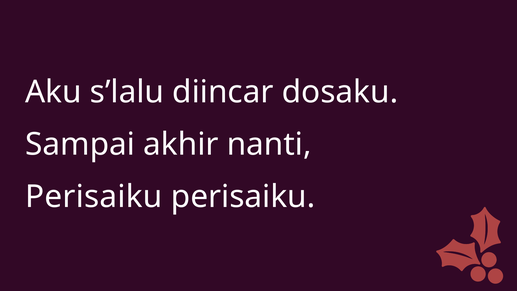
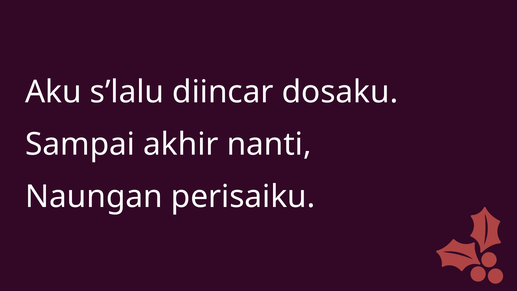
Perisaiku at (94, 196): Perisaiku -> Naungan
